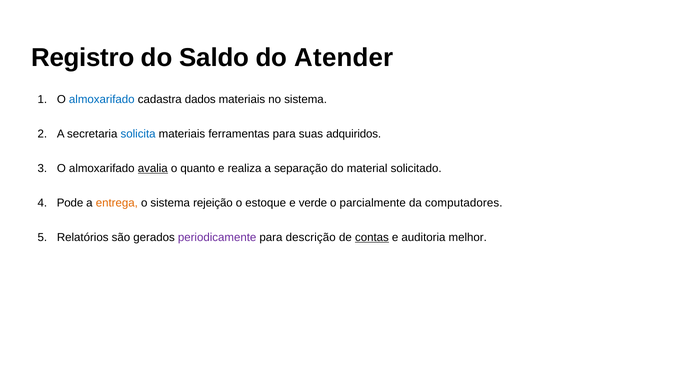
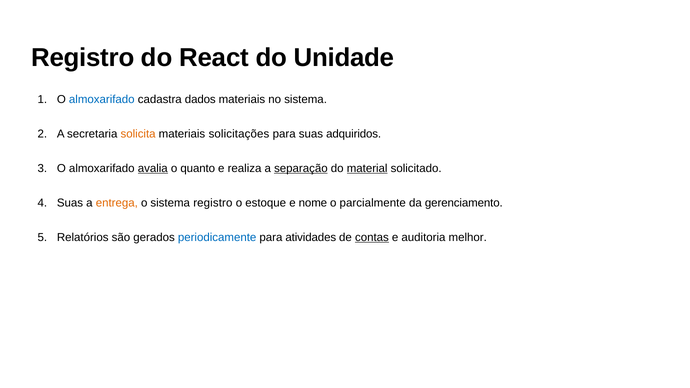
Saldo: Saldo -> React
Atender: Atender -> Unidade
solicita colour: blue -> orange
ferramentas: ferramentas -> solicitações
separação underline: none -> present
material underline: none -> present
Pode at (70, 203): Pode -> Suas
sistema rejeição: rejeição -> registro
verde: verde -> nome
computadores: computadores -> gerenciamento
periodicamente colour: purple -> blue
descrição: descrição -> atividades
